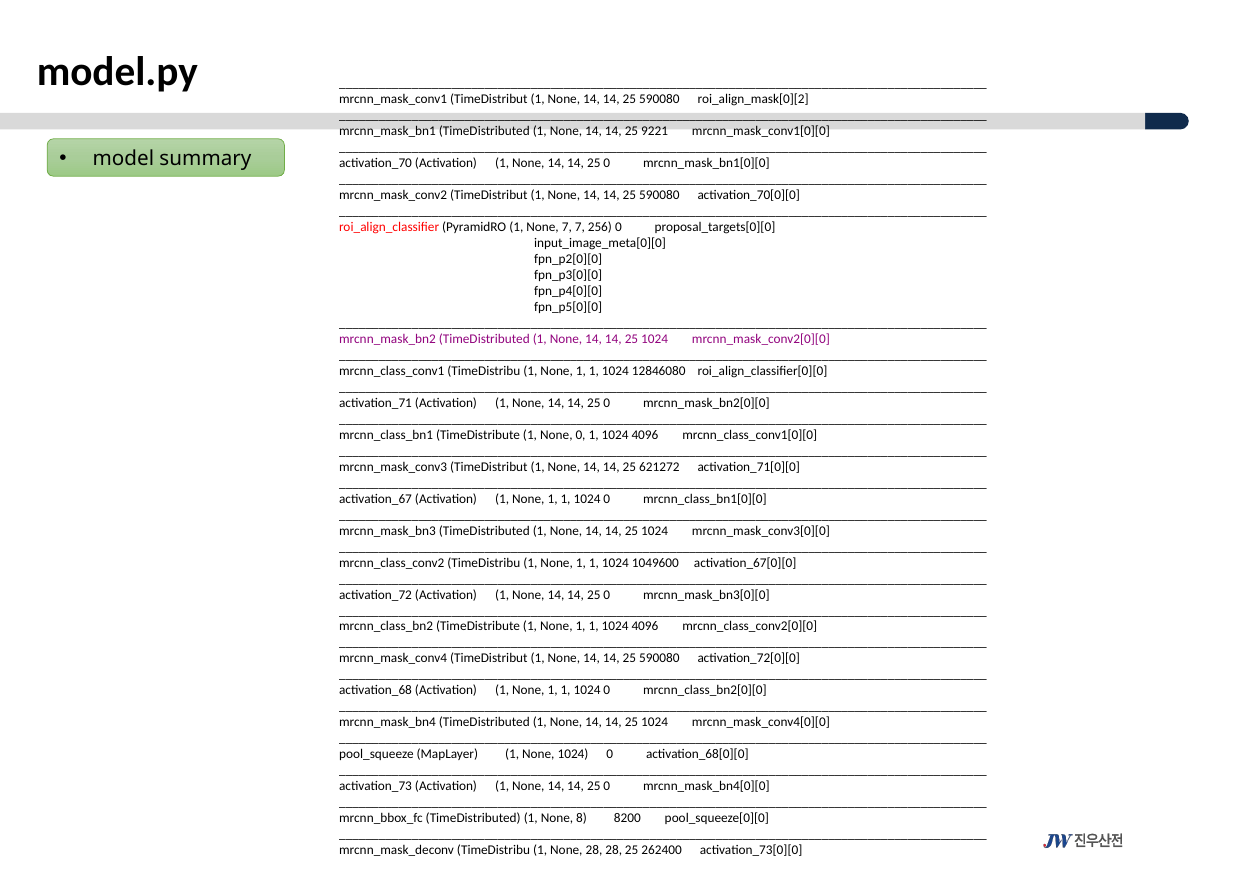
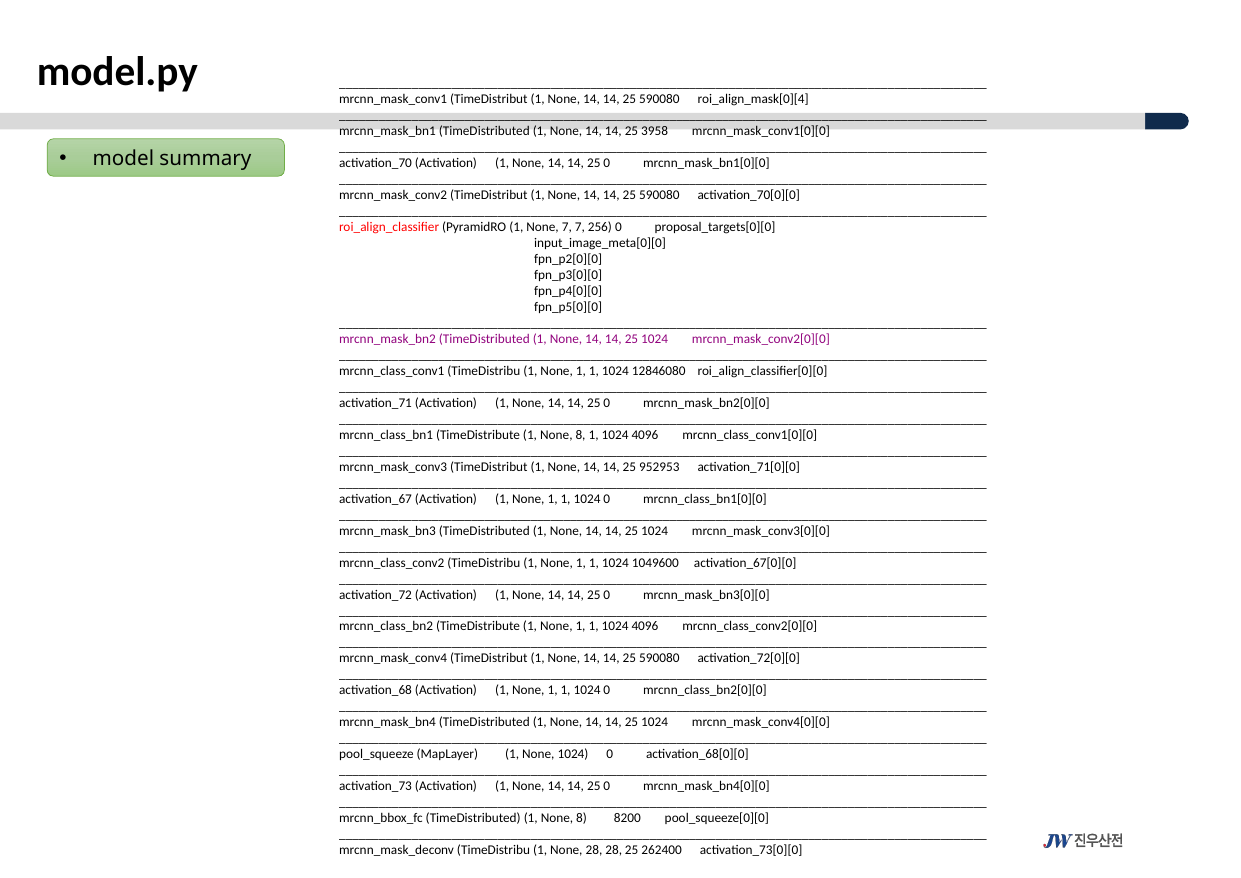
roi_align_mask[0][2: roi_align_mask[0][2 -> roi_align_mask[0][4
9221: 9221 -> 3958
TimeDistribute 1 None 0: 0 -> 8
621272: 621272 -> 952953
